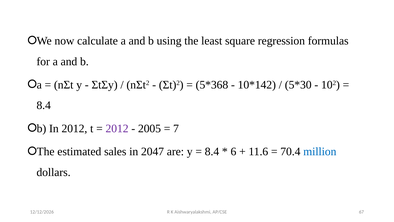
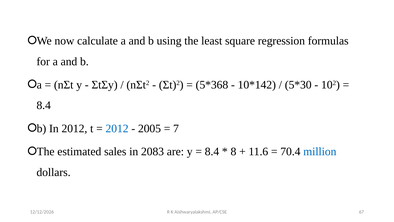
2012 at (117, 128) colour: purple -> blue
2047: 2047 -> 2083
6: 6 -> 8
